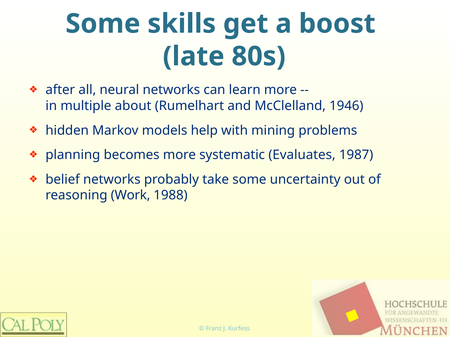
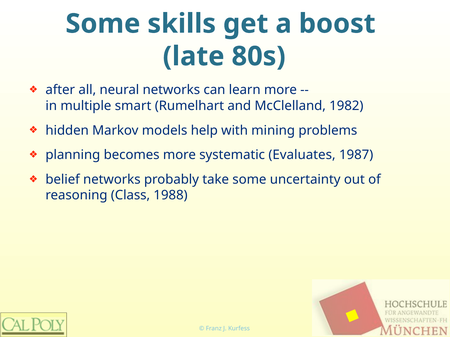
about: about -> smart
1946: 1946 -> 1982
Work: Work -> Class
